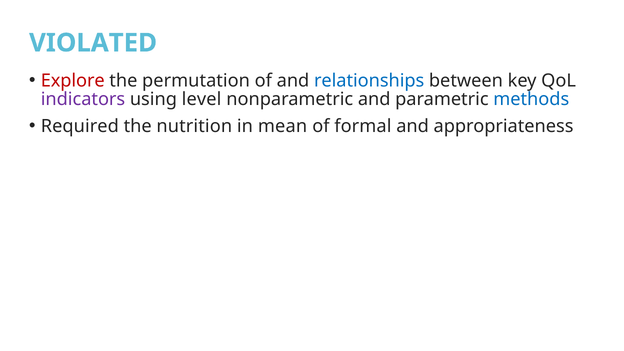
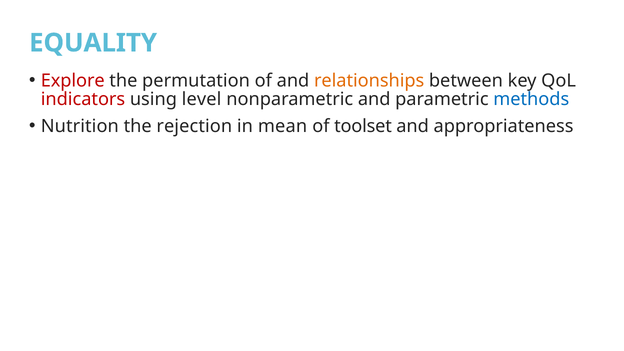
VIOLATED: VIOLATED -> EQUALITY
relationships colour: blue -> orange
indicators colour: purple -> red
Required: Required -> Nutrition
nutrition: nutrition -> rejection
formal: formal -> toolset
